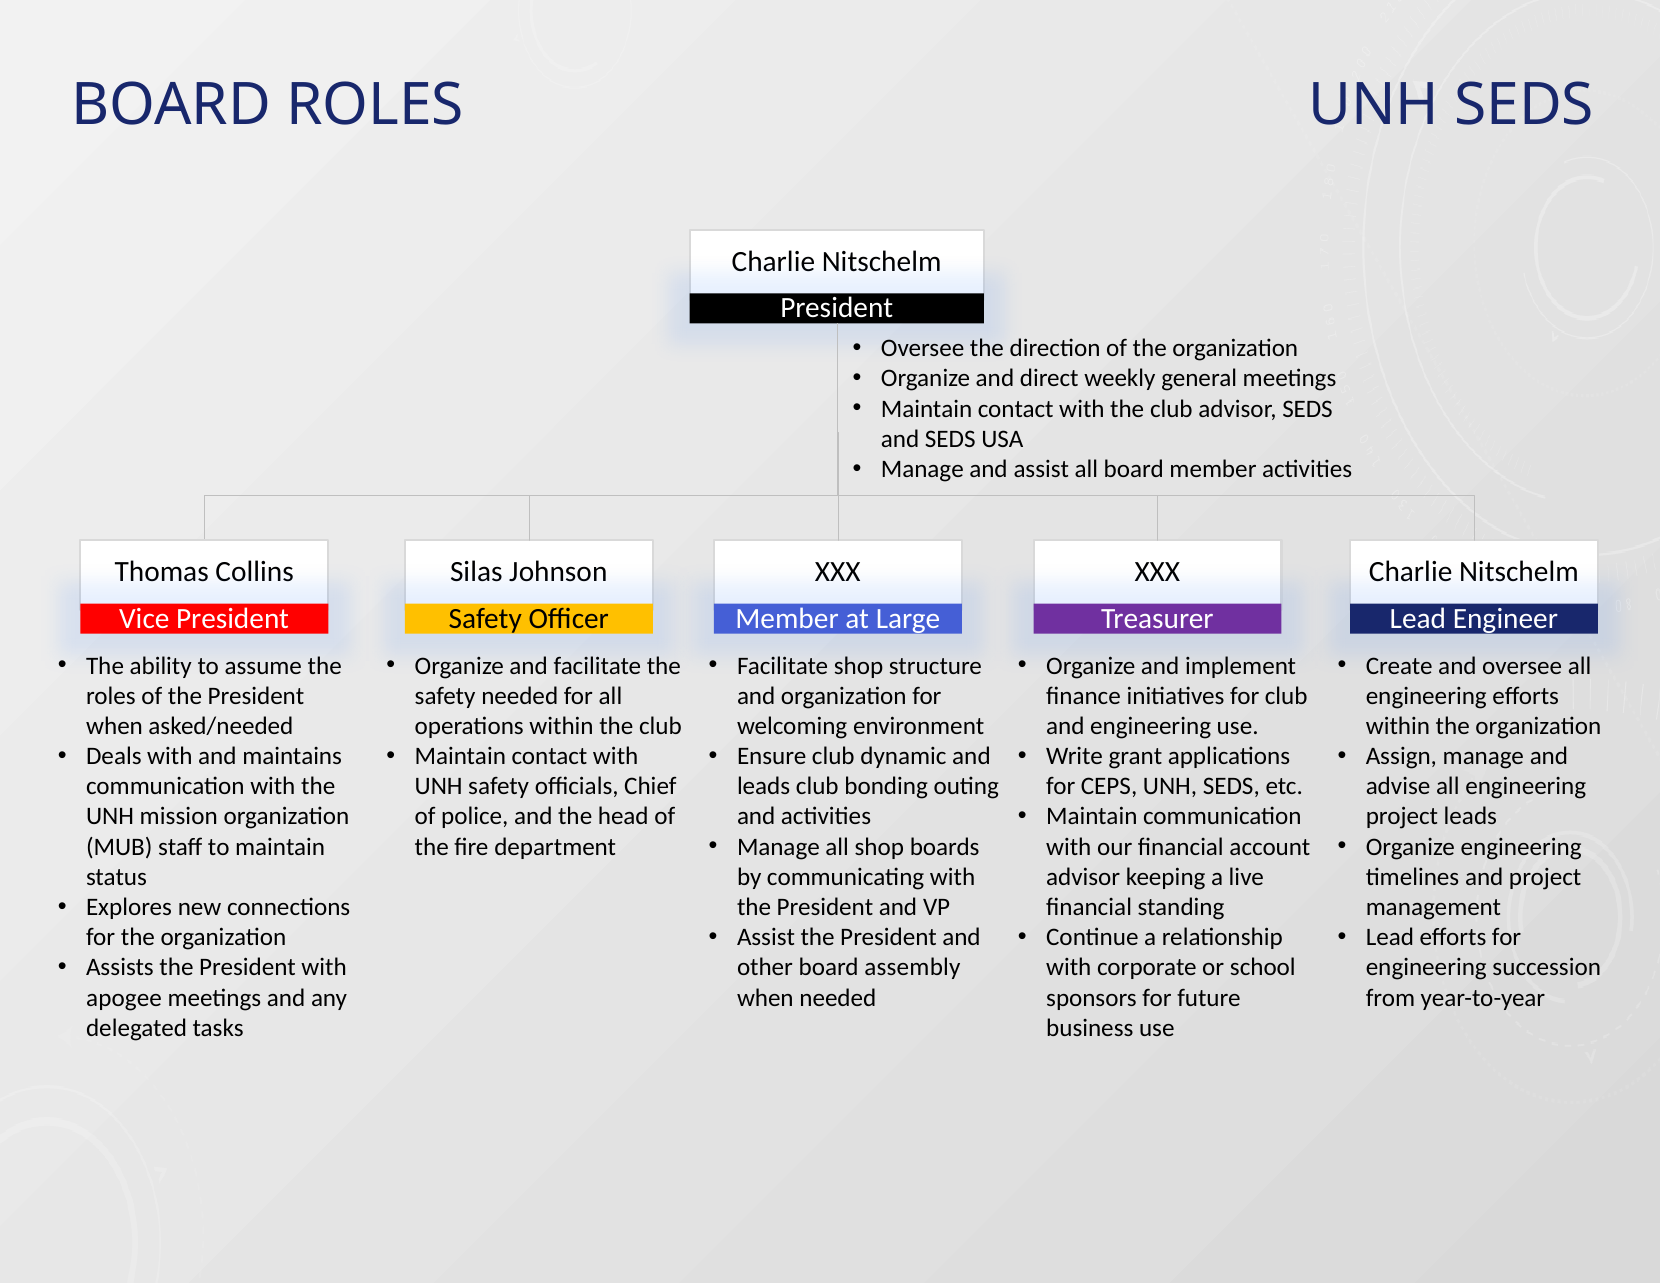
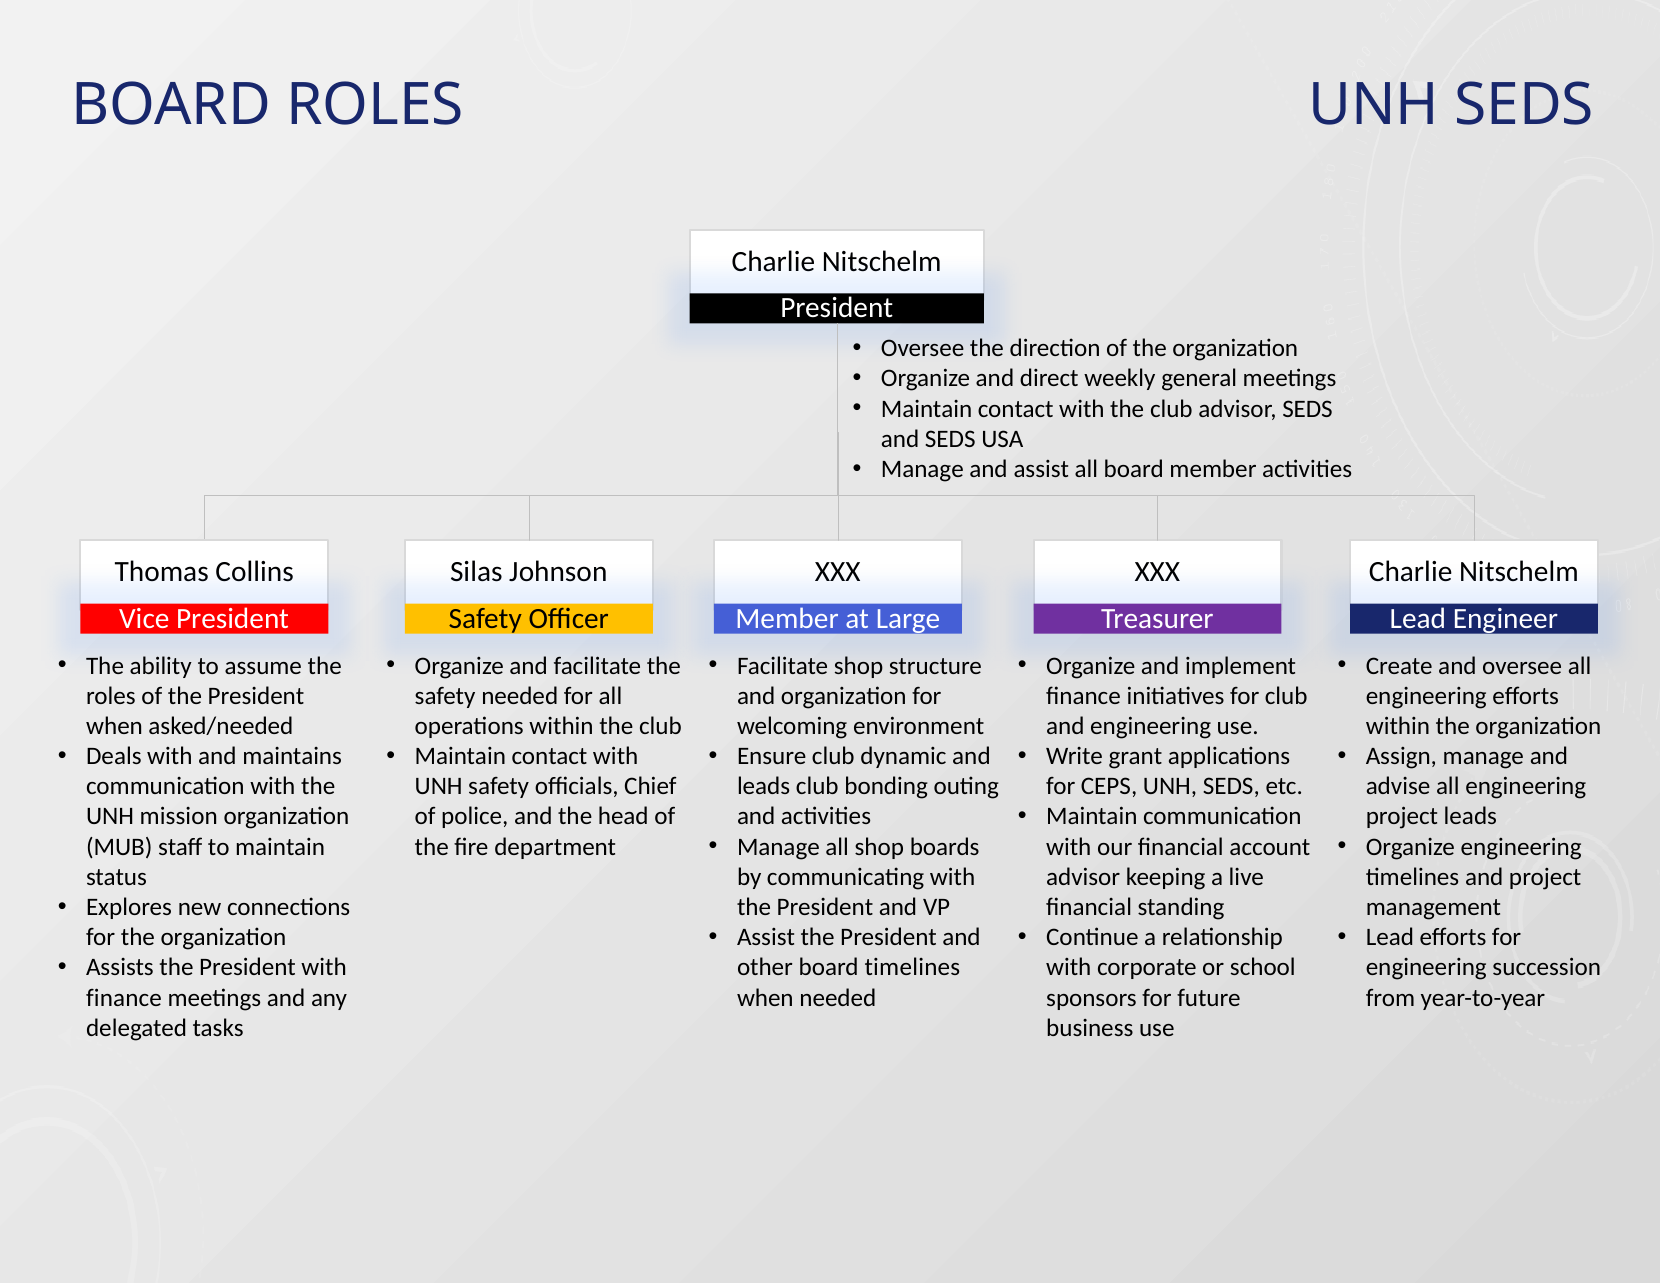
board assembly: assembly -> timelines
apogee at (124, 998): apogee -> finance
